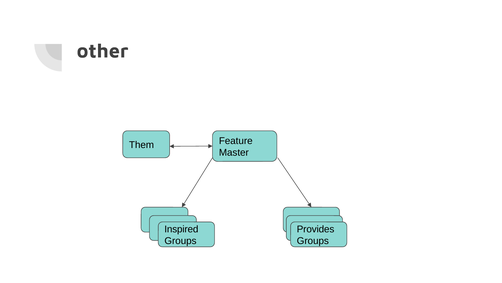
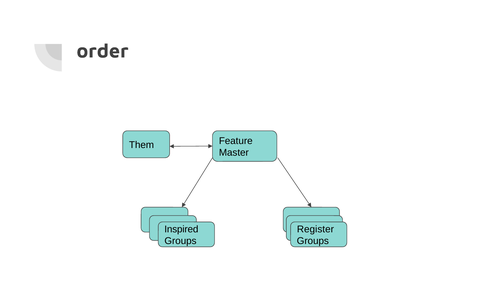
other: other -> order
Provides: Provides -> Register
